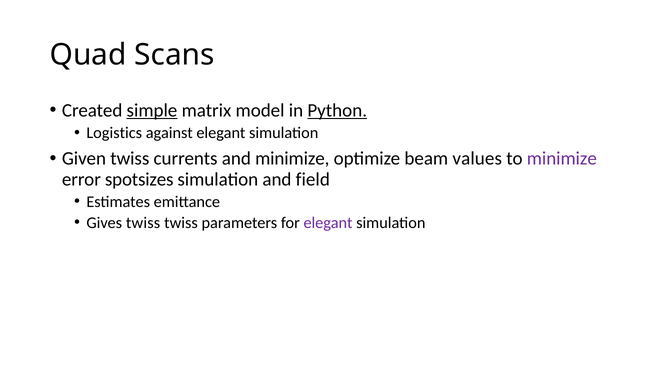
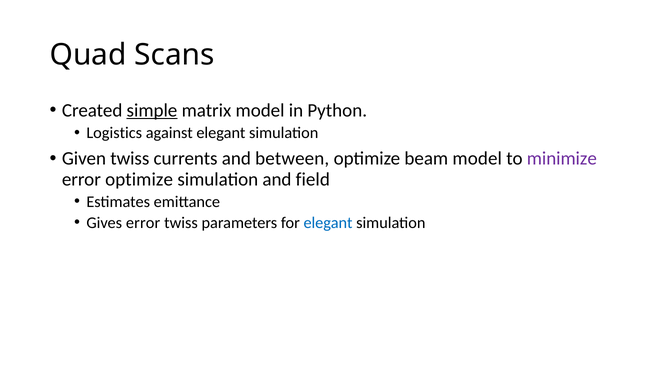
Python underline: present -> none
and minimize: minimize -> between
beam values: values -> model
error spotsizes: spotsizes -> optimize
Gives twiss: twiss -> error
elegant at (328, 223) colour: purple -> blue
